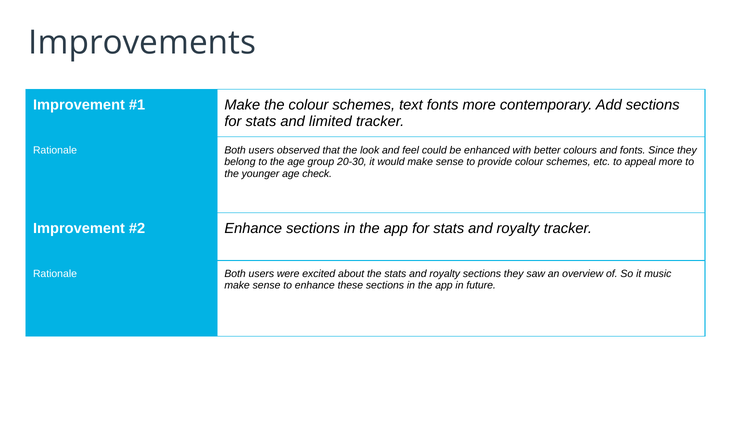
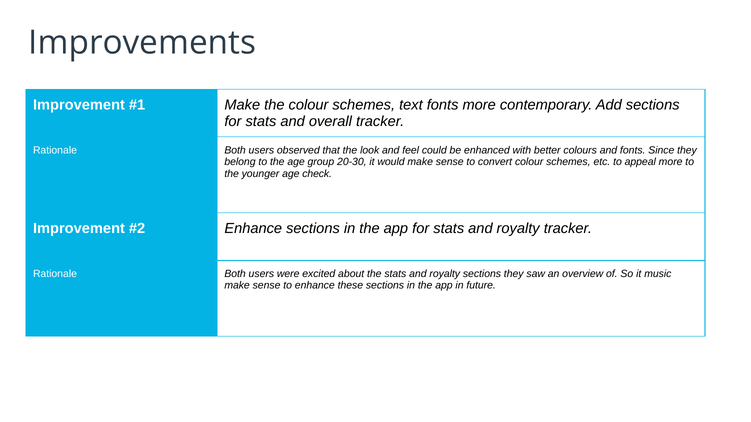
limited: limited -> overall
provide: provide -> convert
